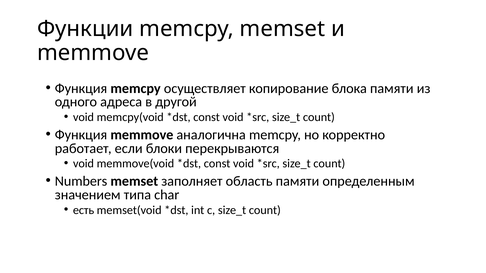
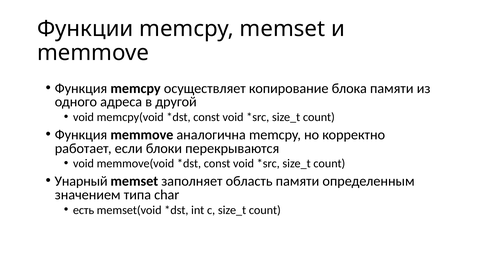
Numbers: Numbers -> Унарный
